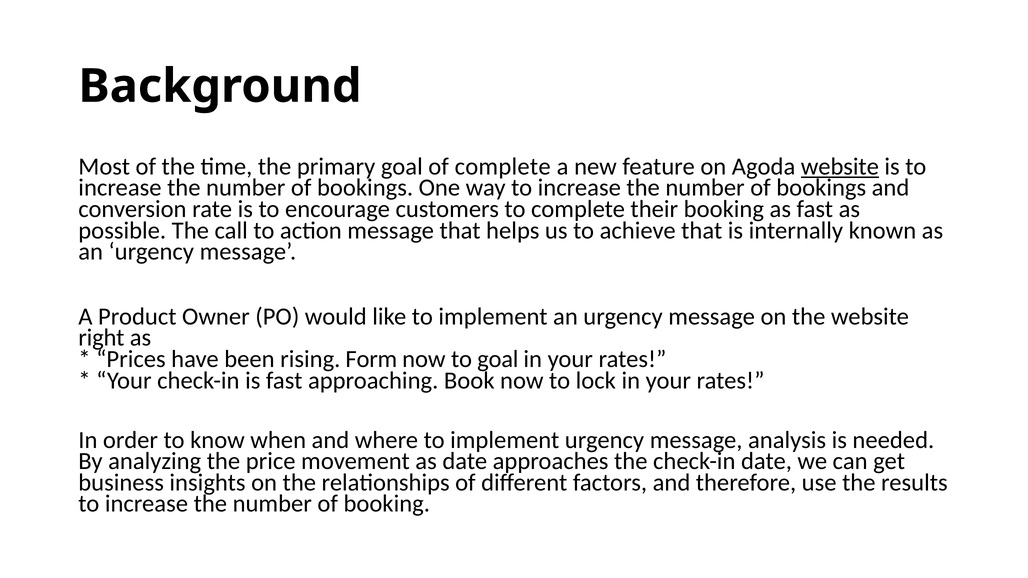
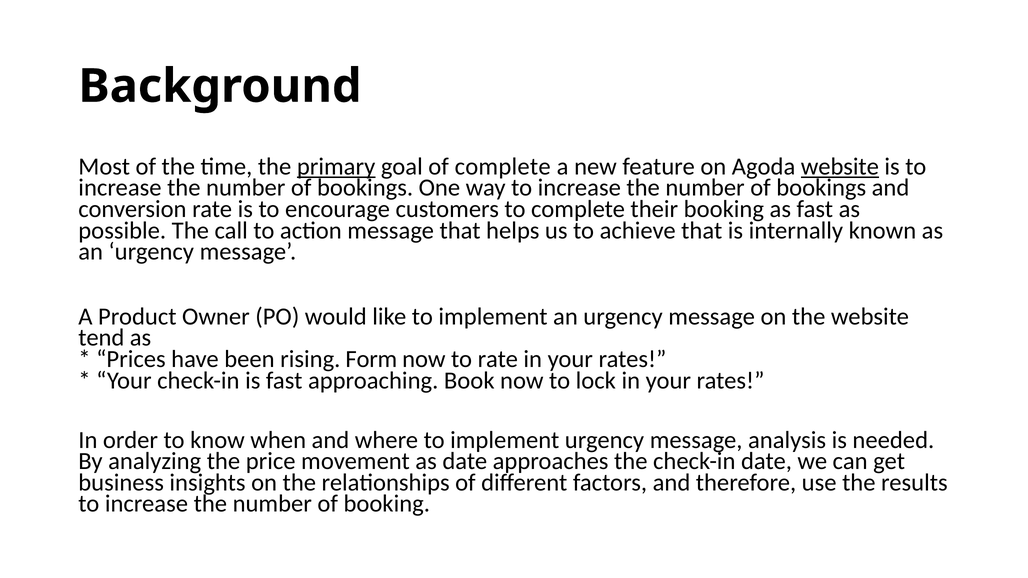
primary underline: none -> present
right: right -> tend
to goal: goal -> rate
